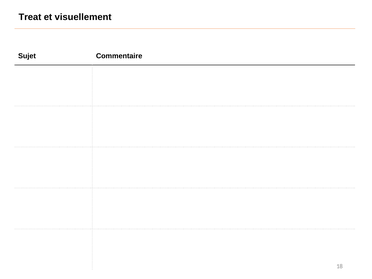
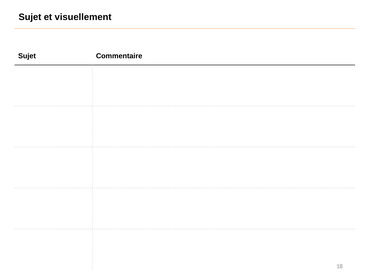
Treat at (30, 17): Treat -> Sujet
